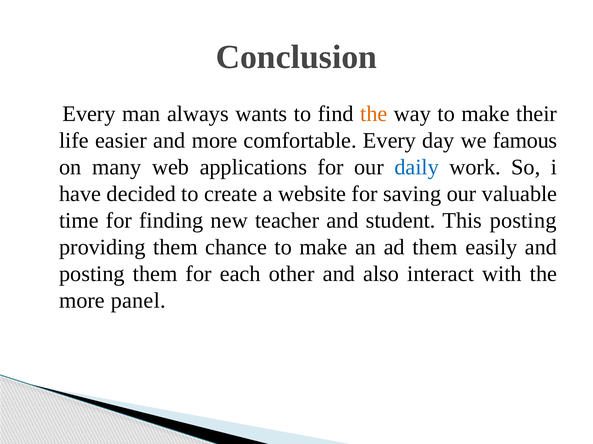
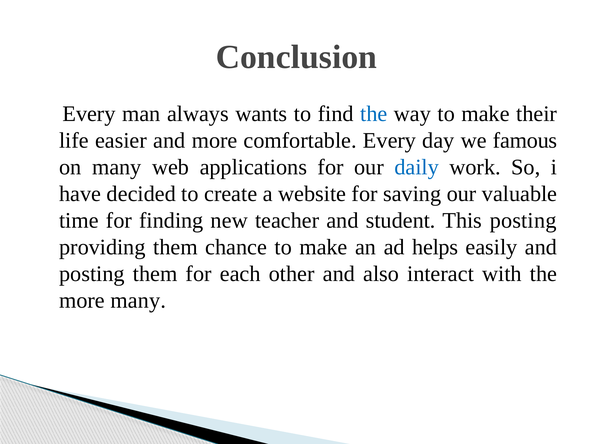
the at (374, 114) colour: orange -> blue
ad them: them -> helps
more panel: panel -> many
